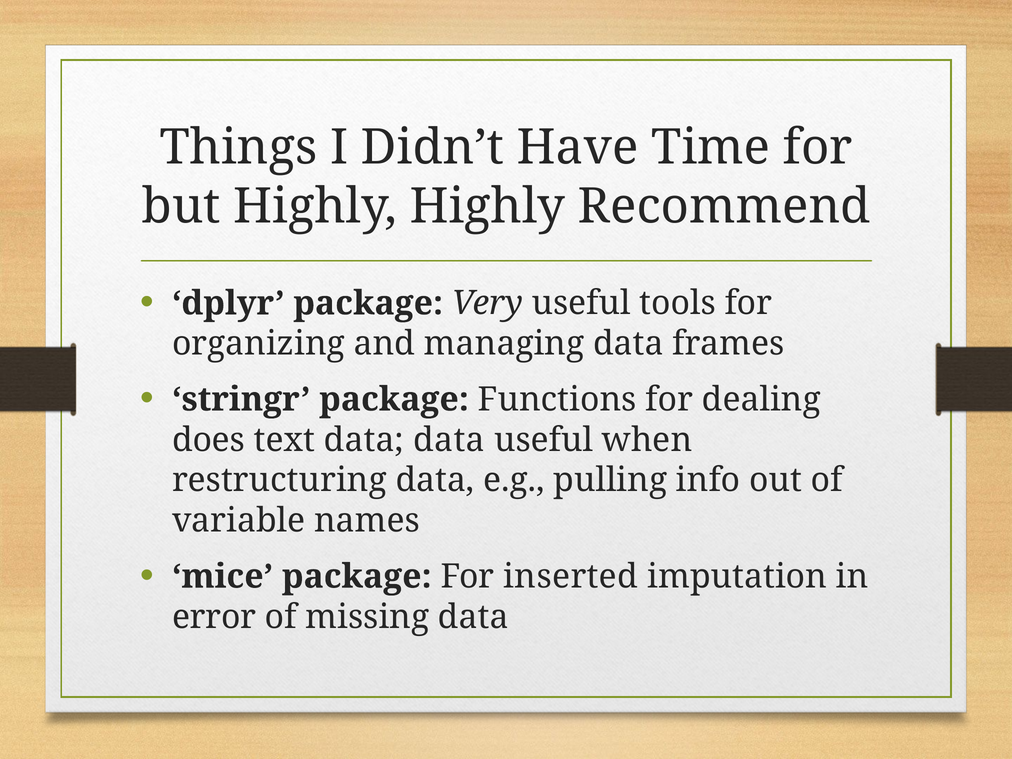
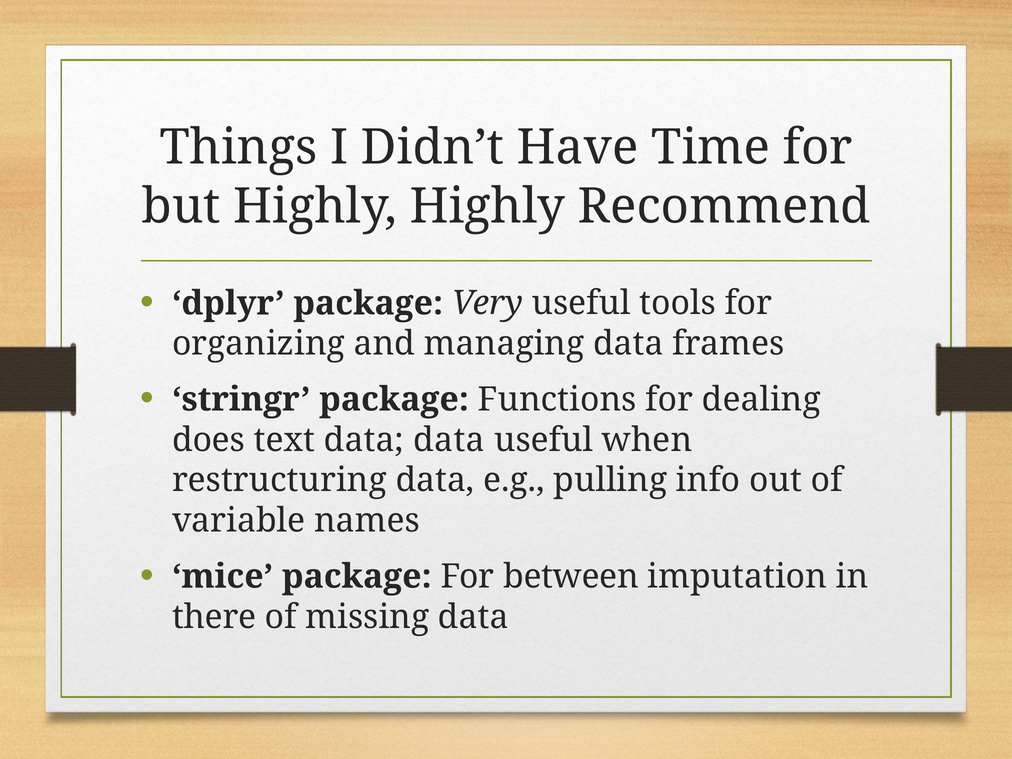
inserted: inserted -> between
error: error -> there
